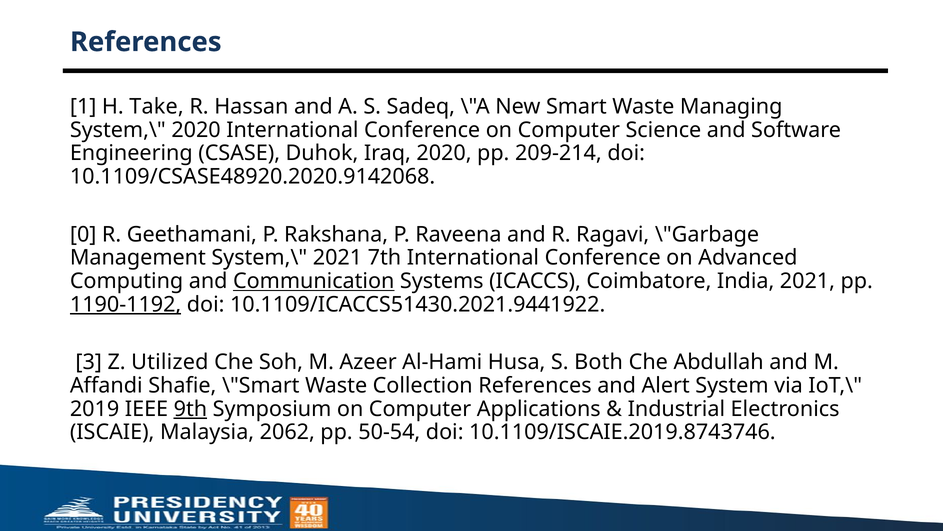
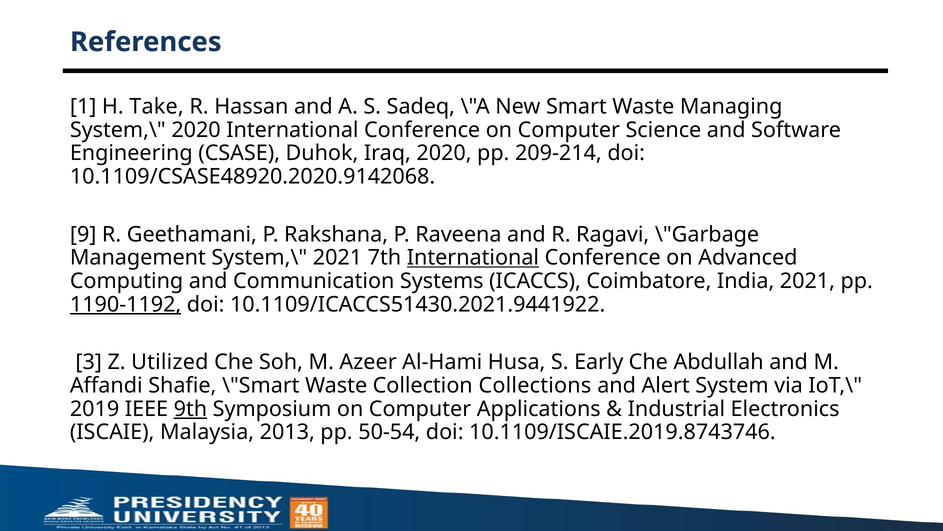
0: 0 -> 9
International at (473, 257) underline: none -> present
Communication underline: present -> none
Both: Both -> Early
Collection References: References -> Collections
2062: 2062 -> 2013
